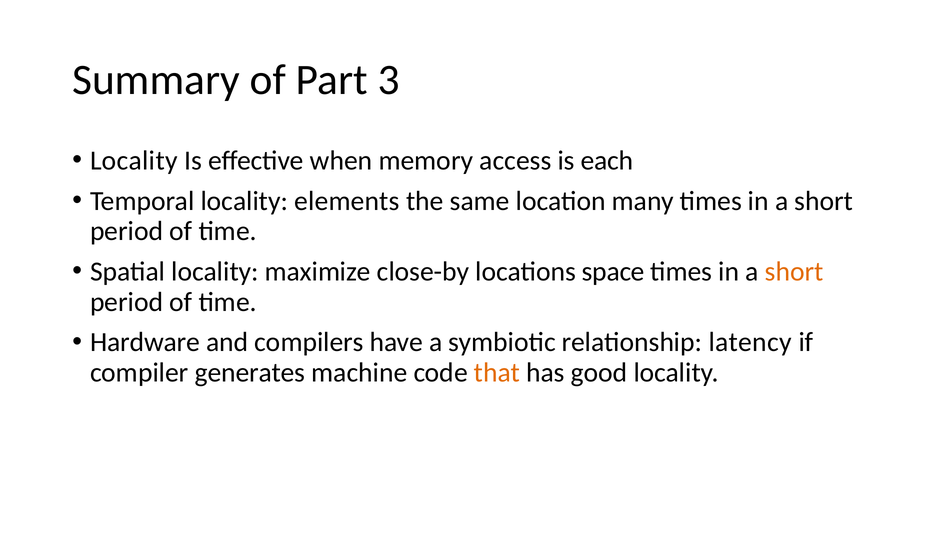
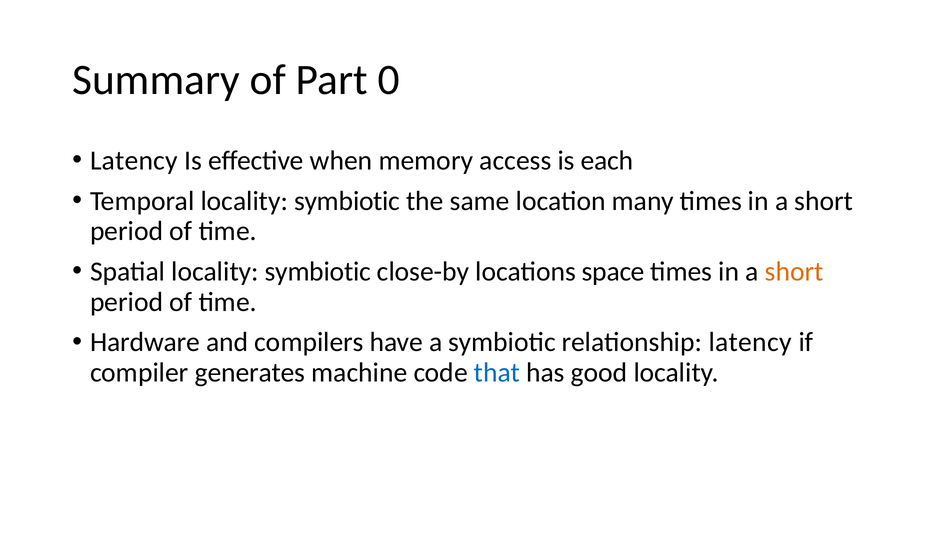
3: 3 -> 0
Locality at (134, 161): Locality -> Latency
Temporal locality elements: elements -> symbiotic
Spatial locality maximize: maximize -> symbiotic
that colour: orange -> blue
